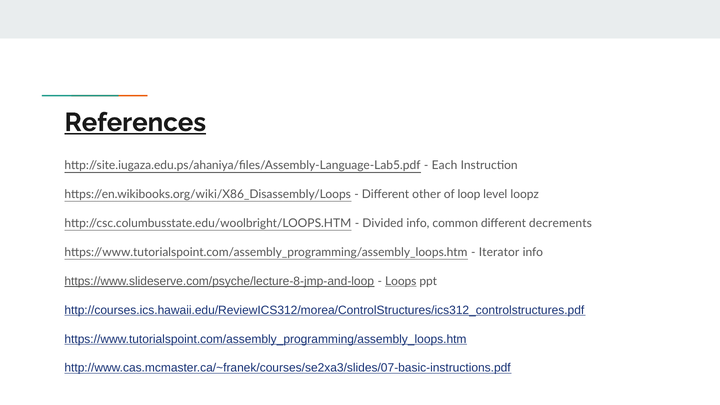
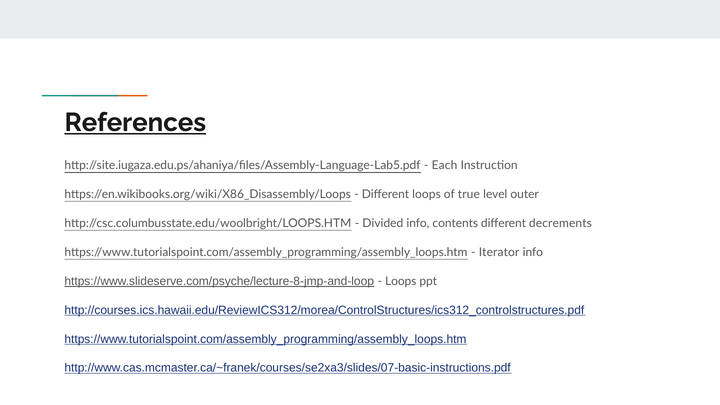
Different other: other -> loops
loop: loop -> true
loopz: loopz -> outer
common: common -> contents
Loops at (401, 281) underline: present -> none
